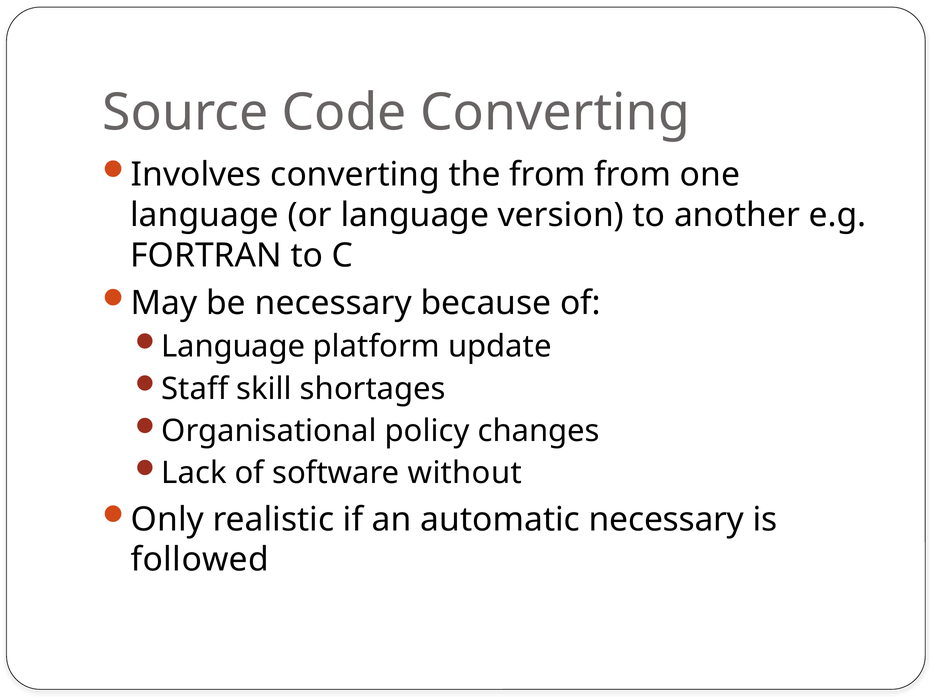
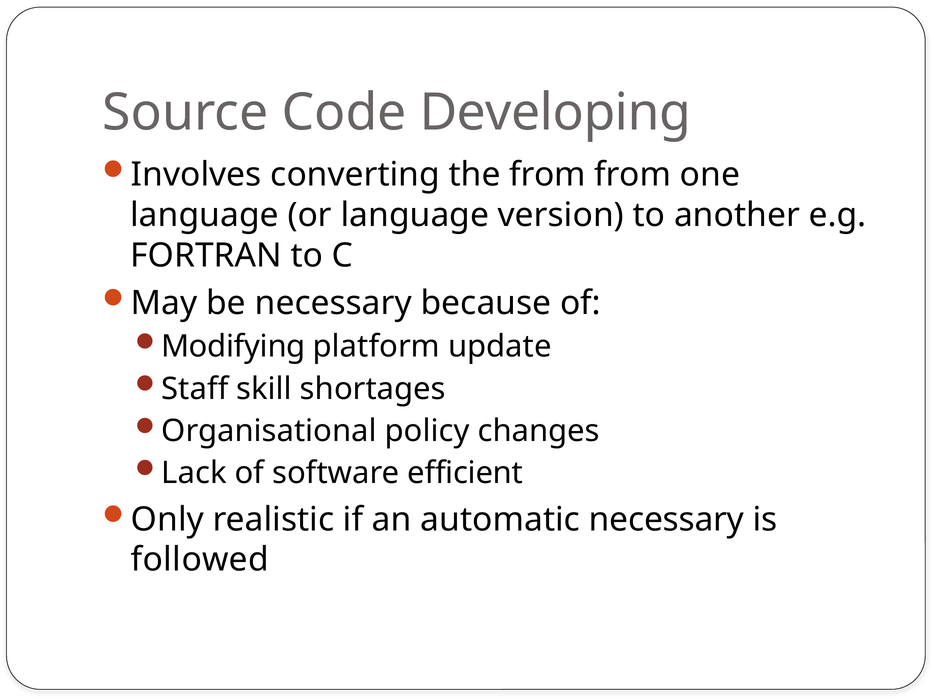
Code Converting: Converting -> Developing
Language at (233, 347): Language -> Modifying
without: without -> efficient
